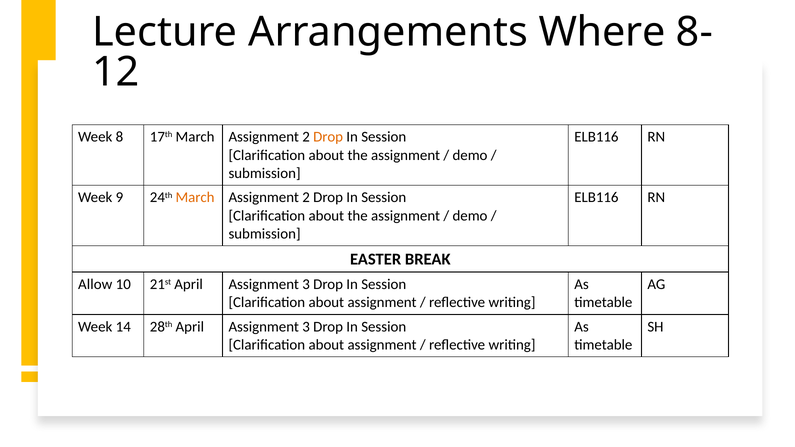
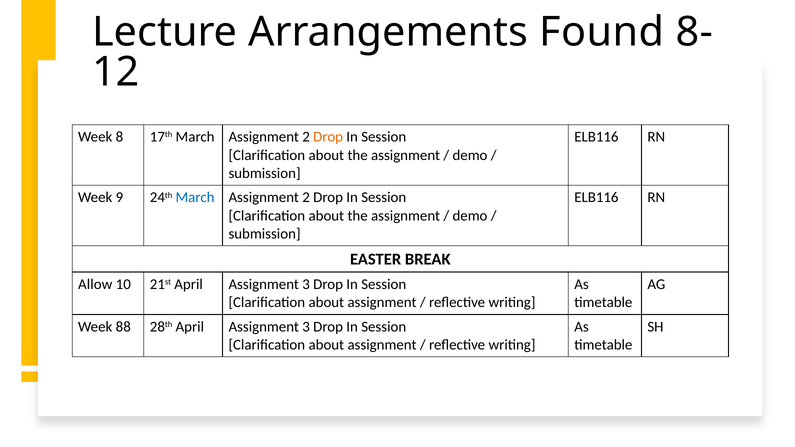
Where: Where -> Found
March at (195, 198) colour: orange -> blue
14: 14 -> 88
